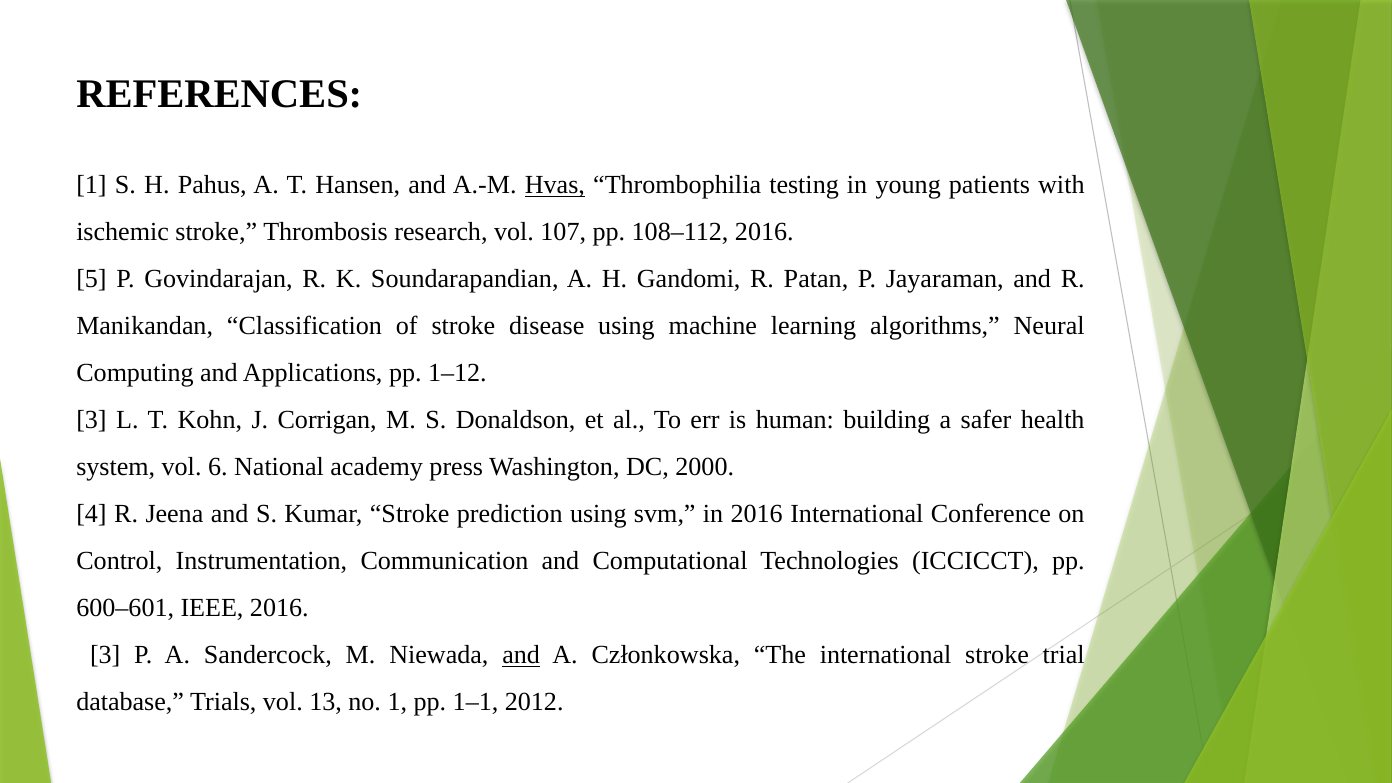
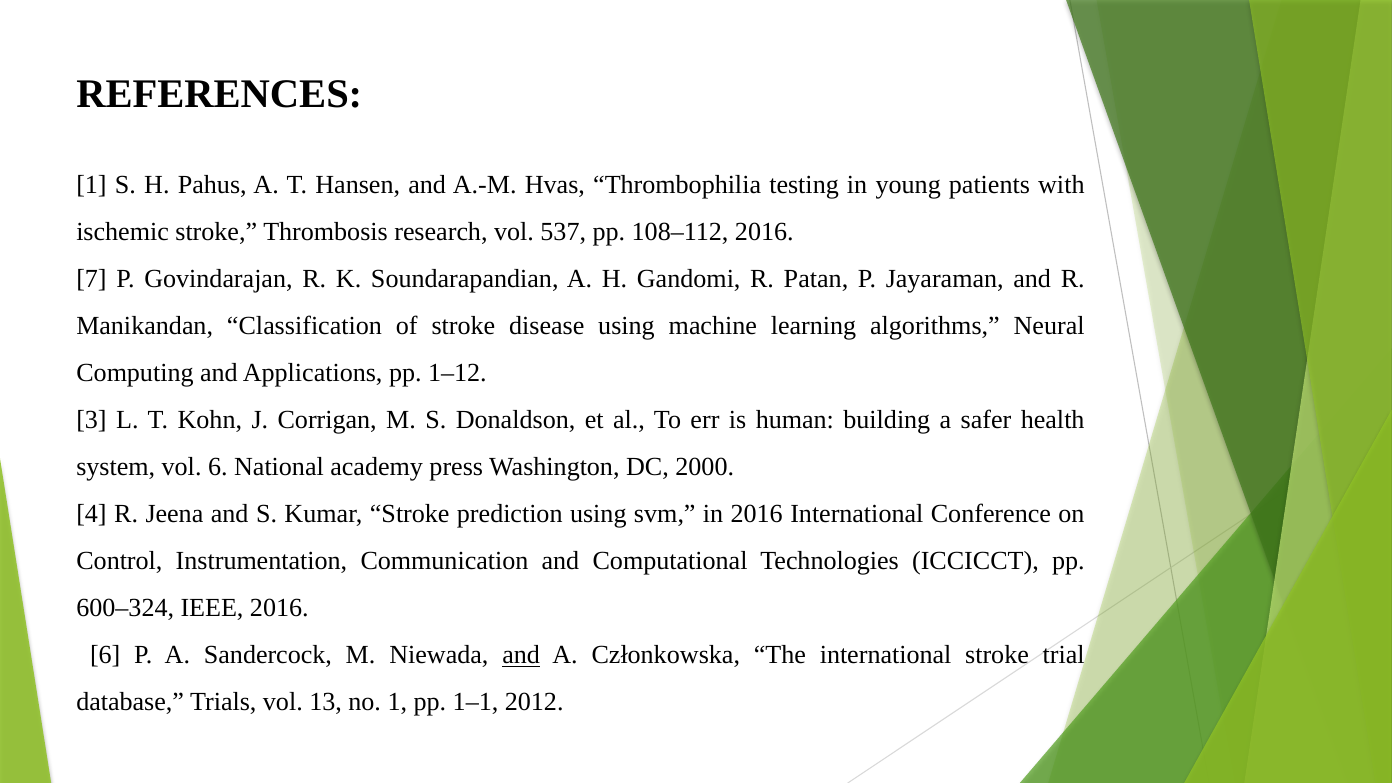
Hvas underline: present -> none
107: 107 -> 537
5: 5 -> 7
600–601: 600–601 -> 600–324
3 at (105, 655): 3 -> 6
